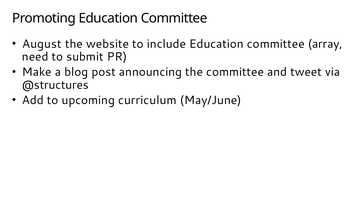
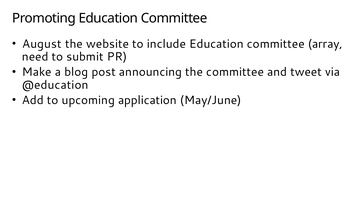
@structures: @structures -> @education
curriculum: curriculum -> application
